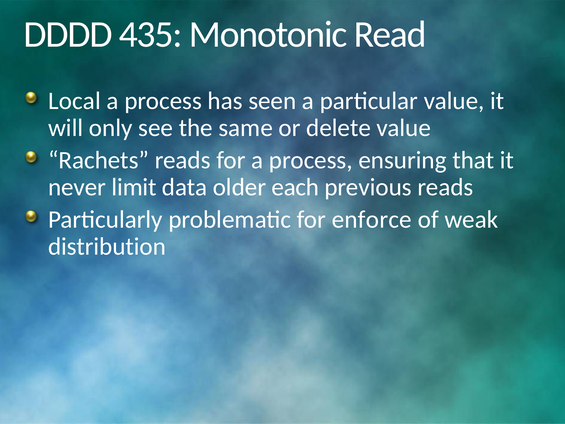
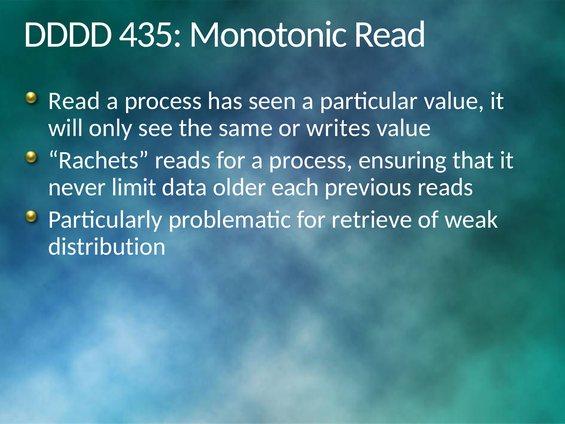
Local at (74, 101): Local -> Read
delete: delete -> writes
enforce: enforce -> retrieve
